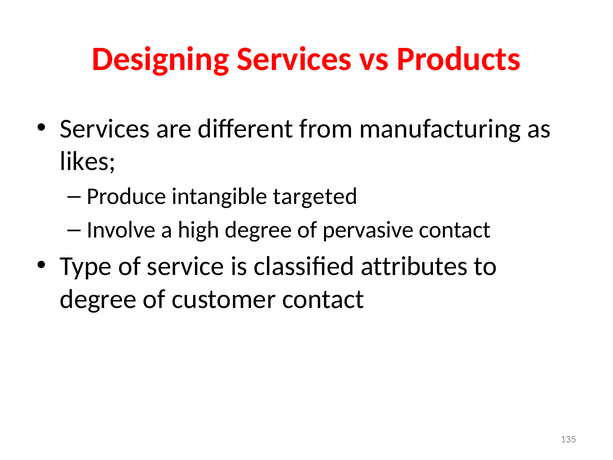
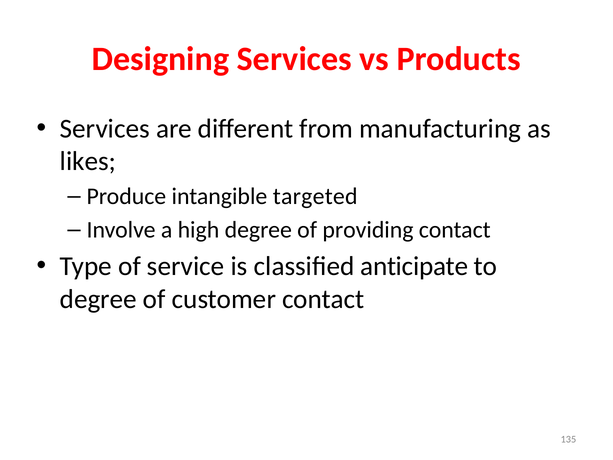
pervasive: pervasive -> providing
attributes: attributes -> anticipate
